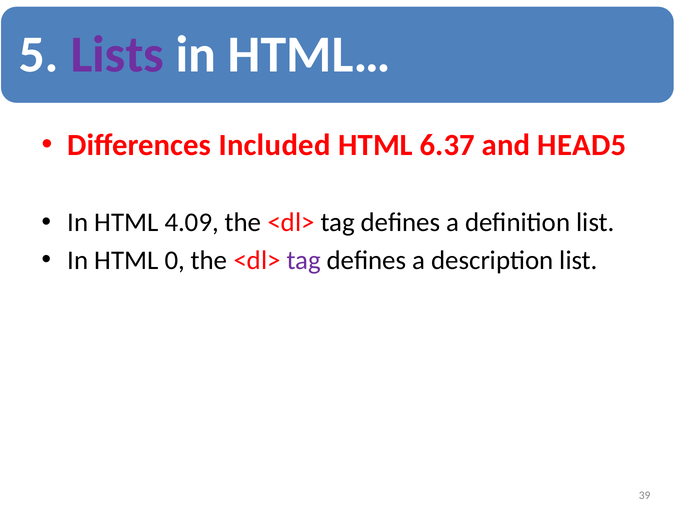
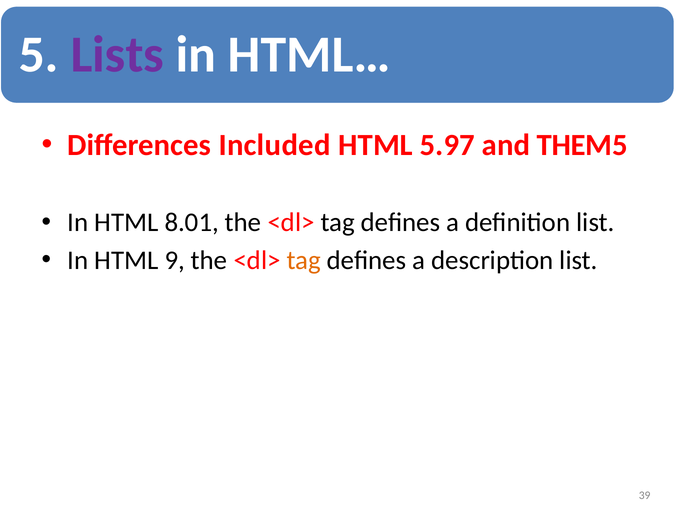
6.37: 6.37 -> 5.97
HEAD5: HEAD5 -> THEM5
4.09: 4.09 -> 8.01
0: 0 -> 9
tag at (304, 260) colour: purple -> orange
